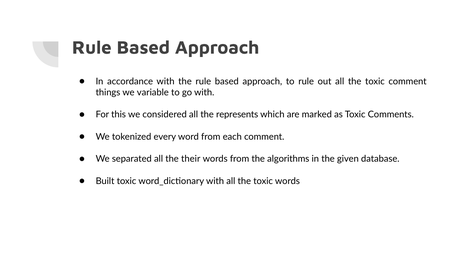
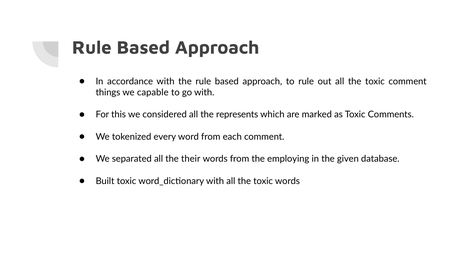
variable: variable -> capable
algorithms: algorithms -> employing
